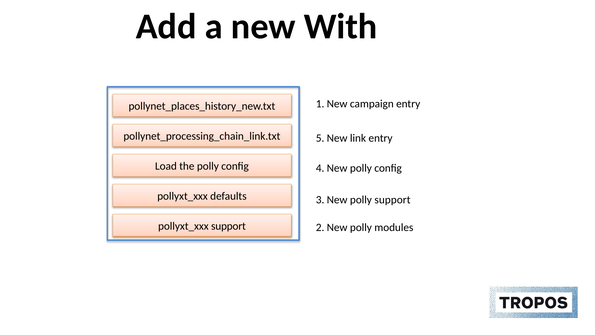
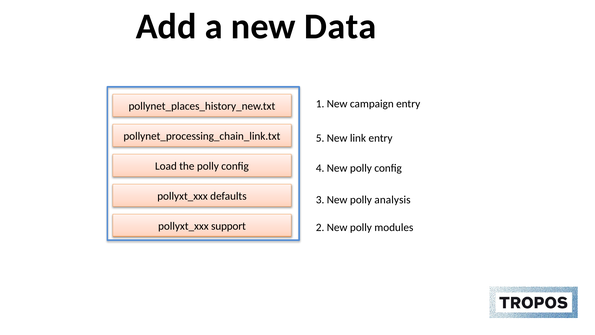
With: With -> Data
polly support: support -> analysis
